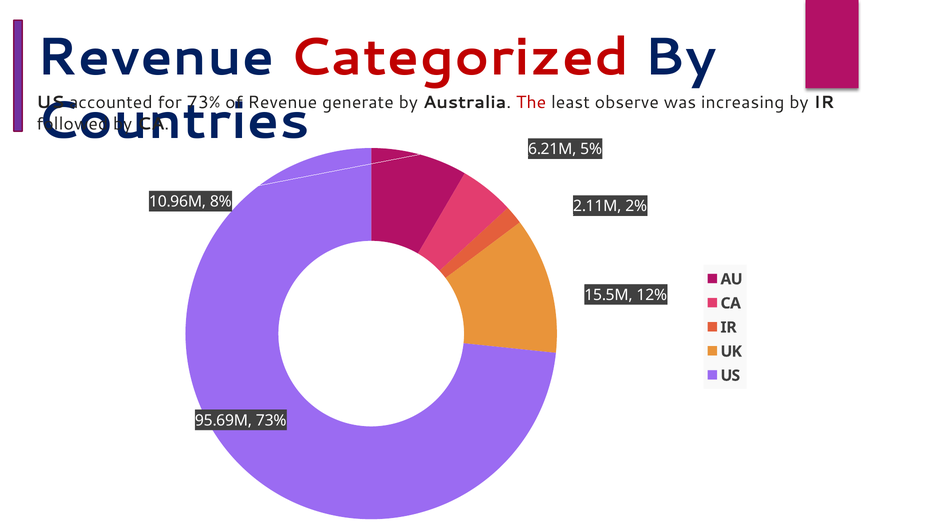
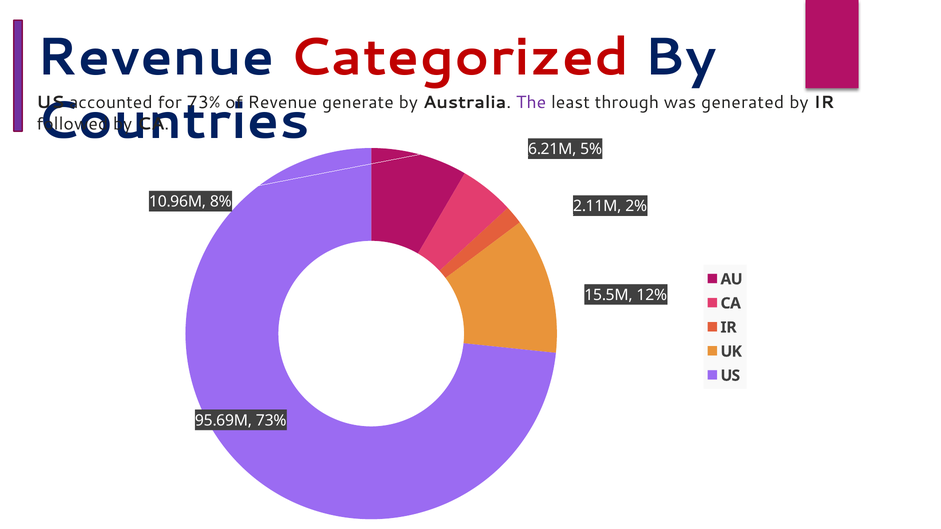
The colour: red -> purple
observe: observe -> through
increasing: increasing -> generated
